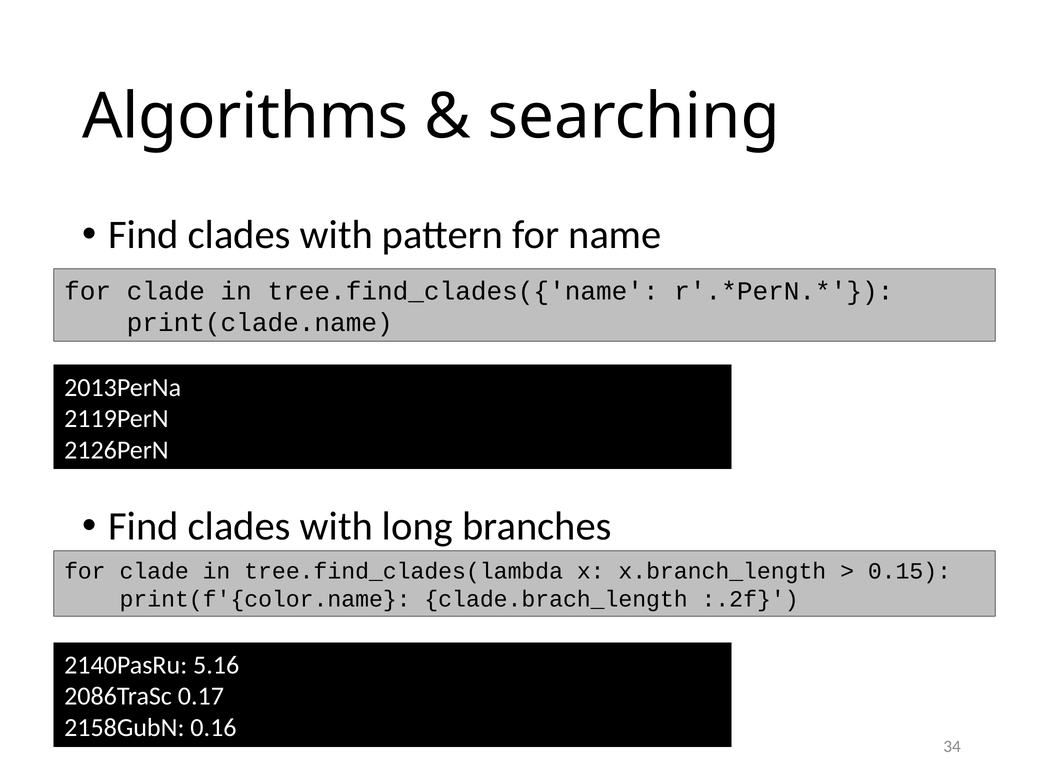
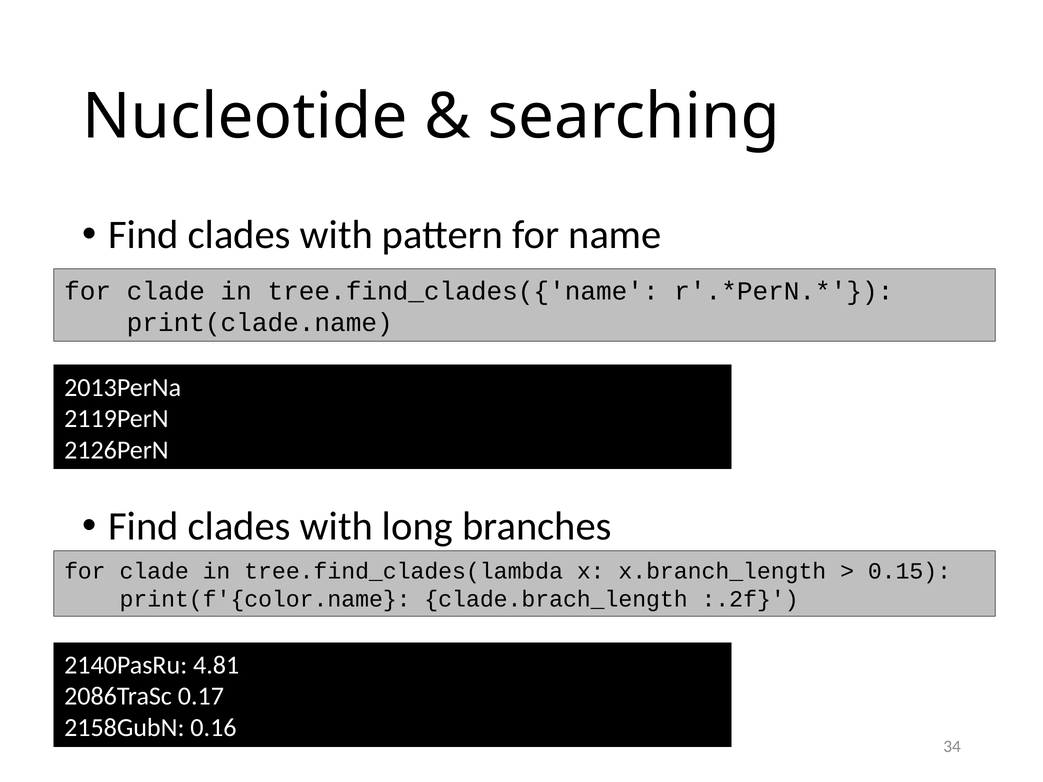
Algorithms: Algorithms -> Nucleotide
5.16: 5.16 -> 4.81
